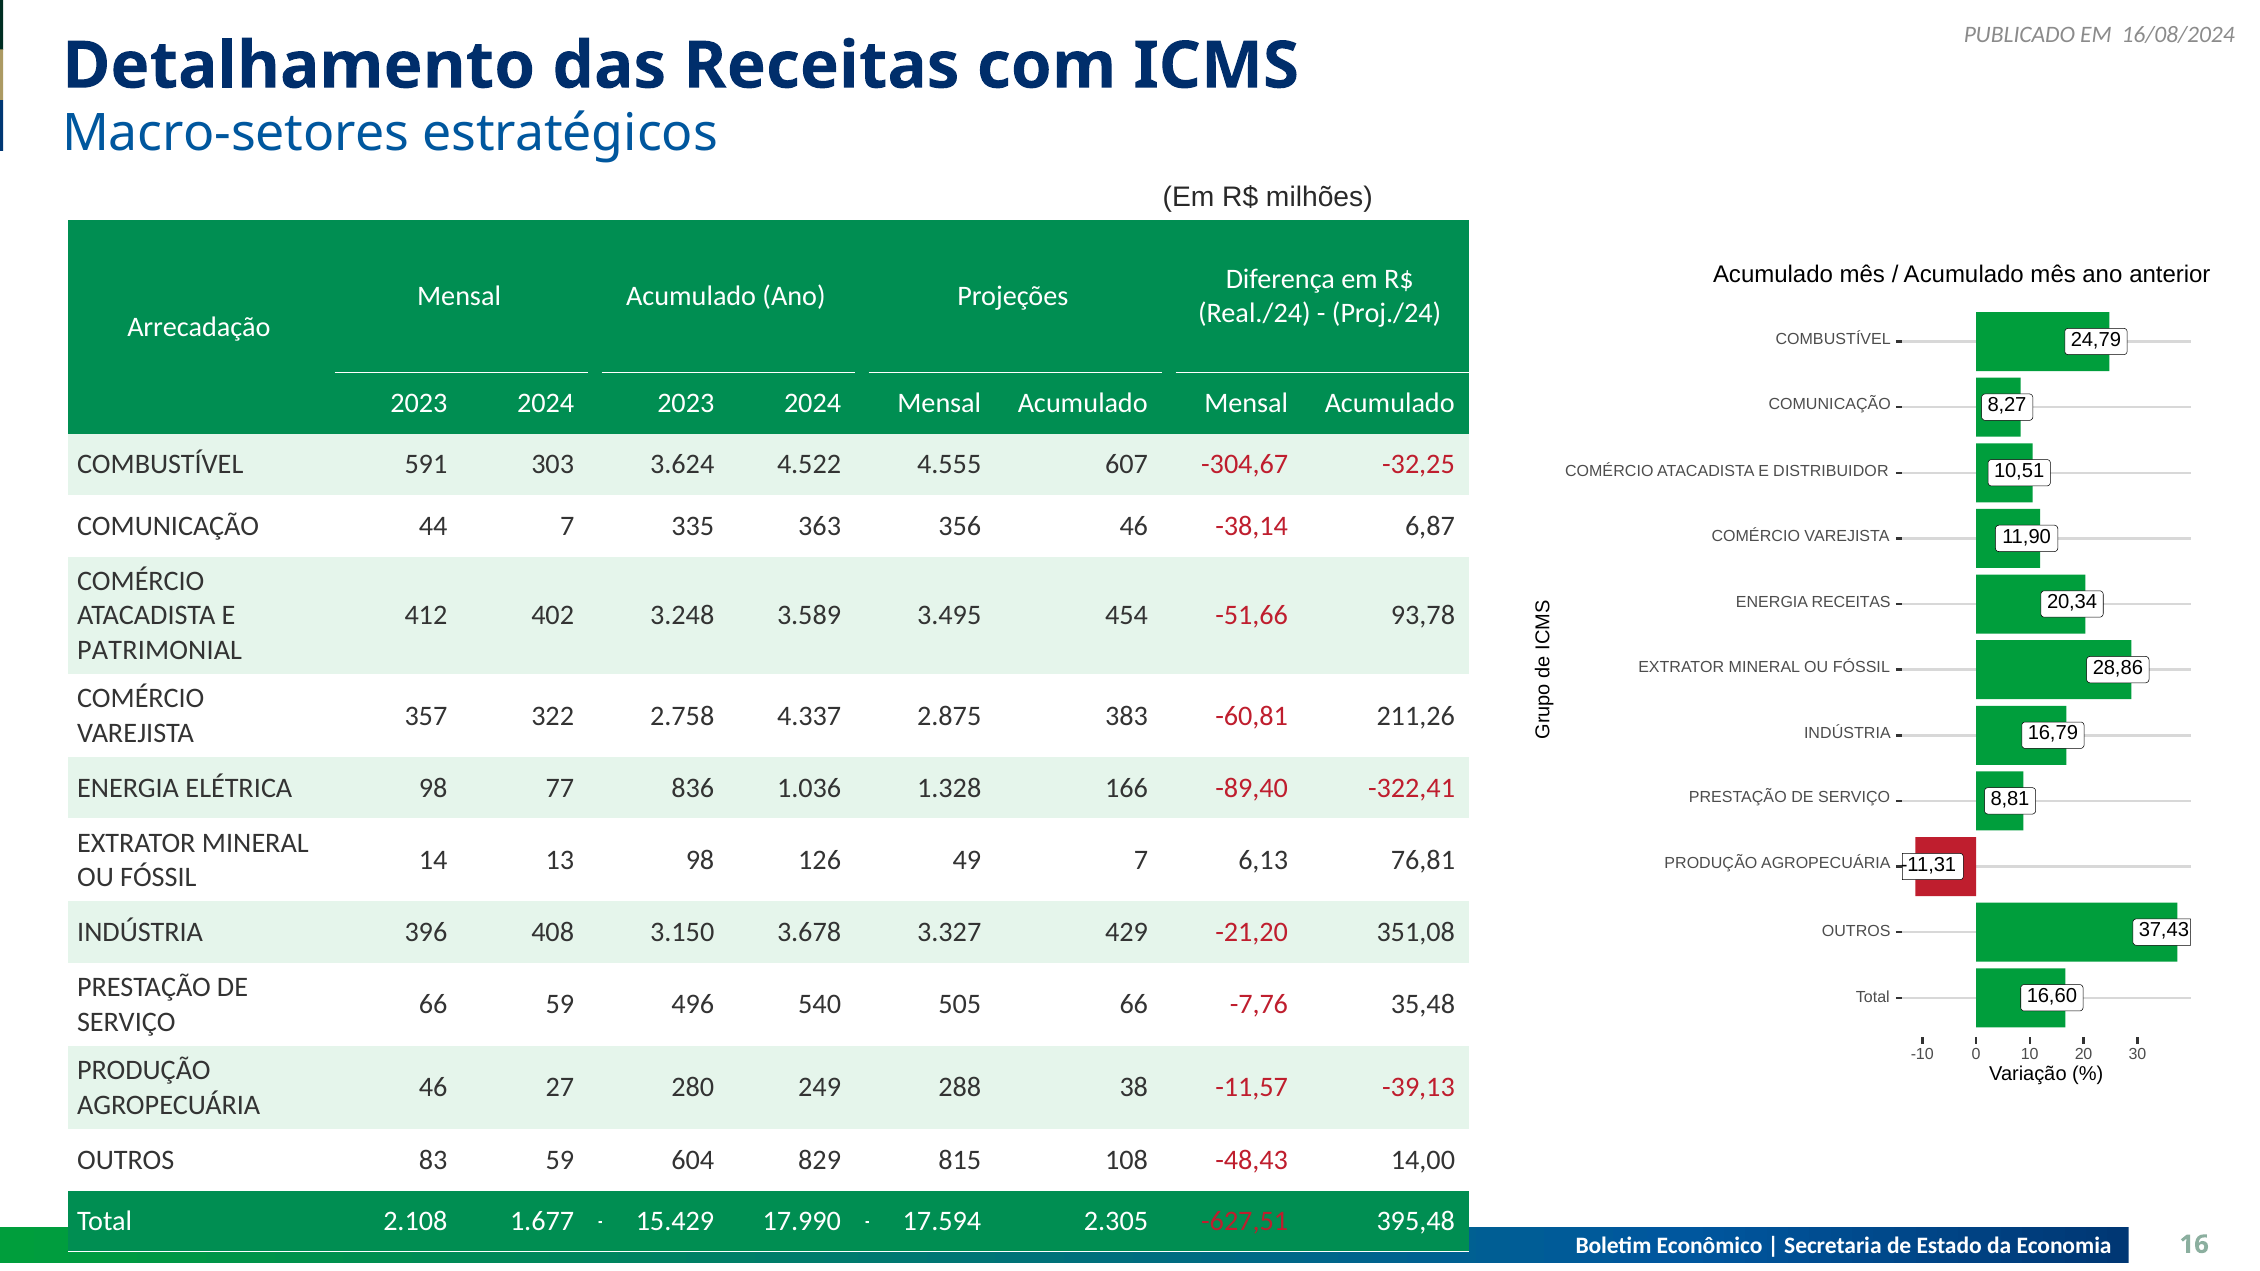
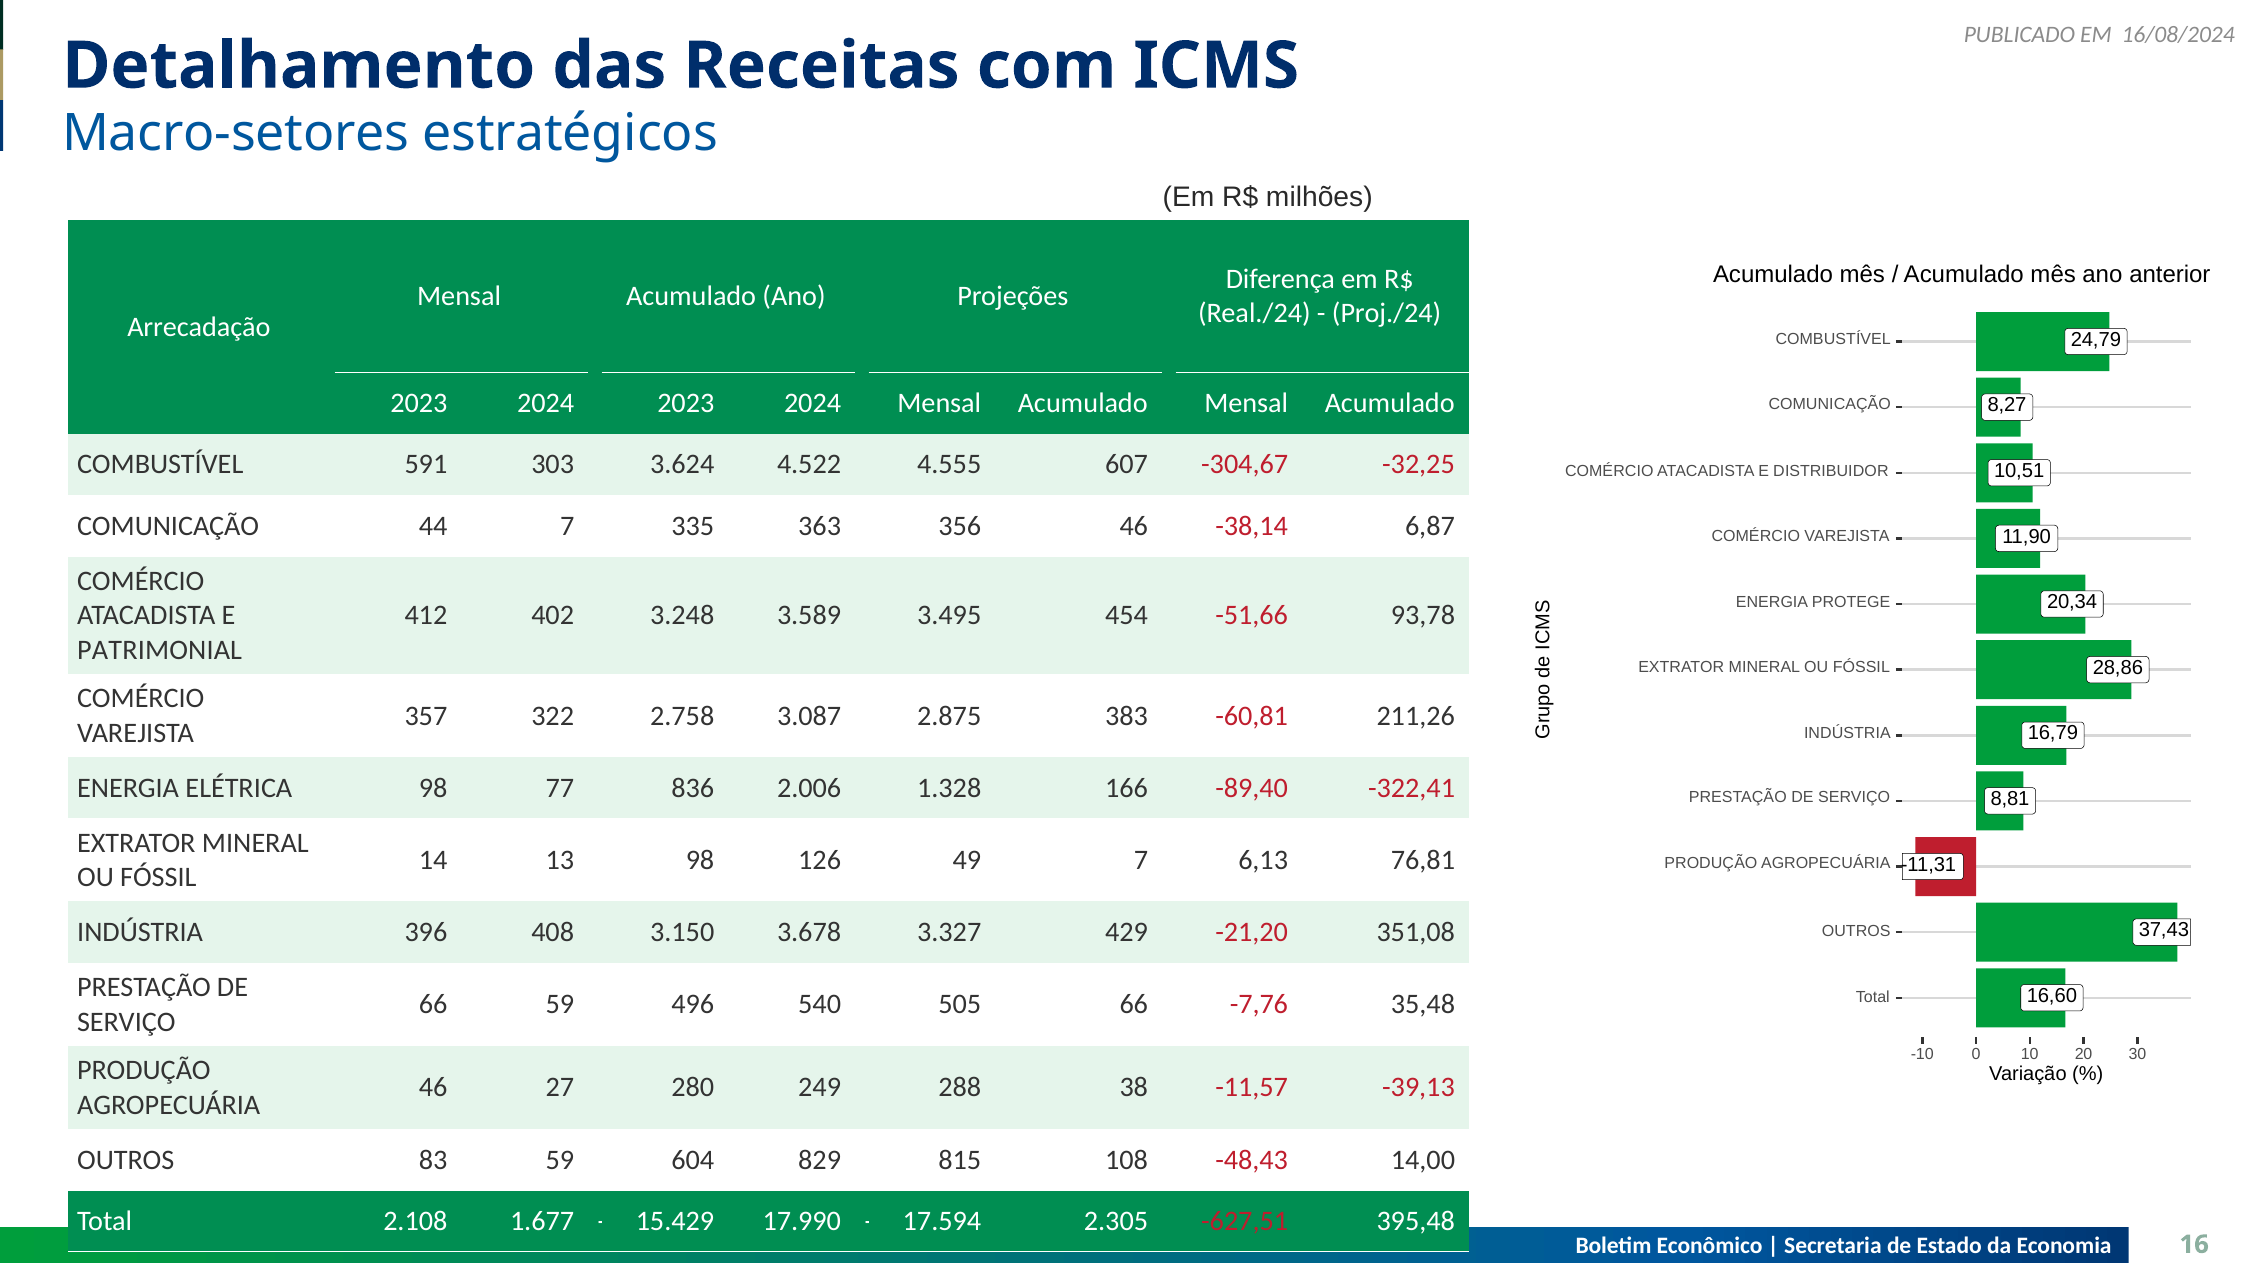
ENERGIA RECEITAS: RECEITAS -> PROTEGE
4.337: 4.337 -> 3.087
1.036: 1.036 -> 2.006
